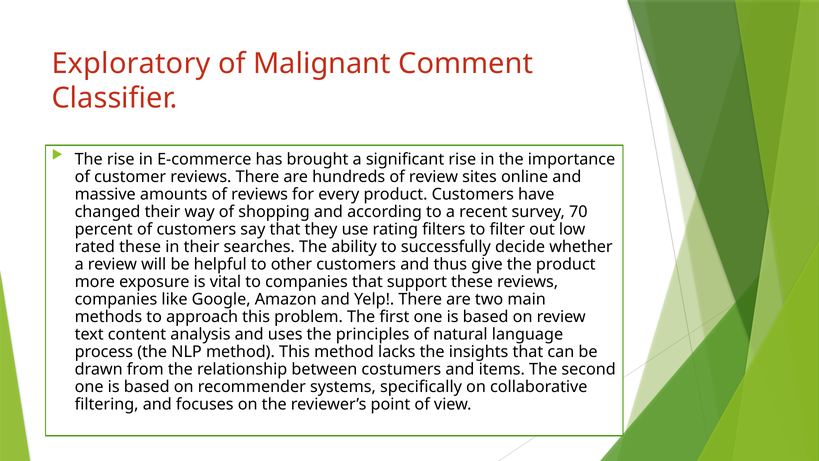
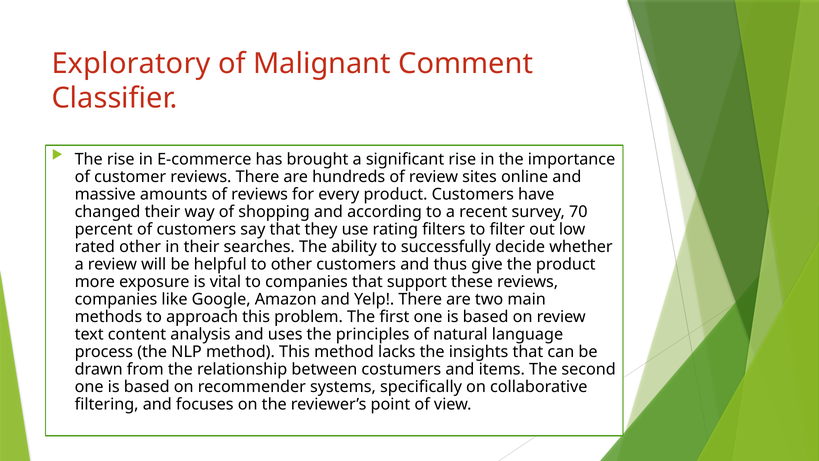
rated these: these -> other
